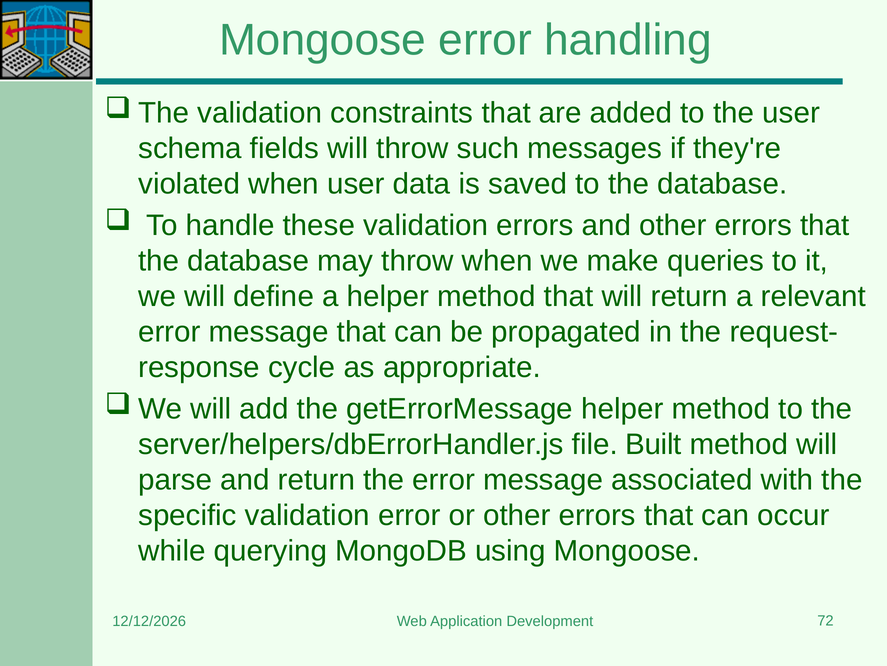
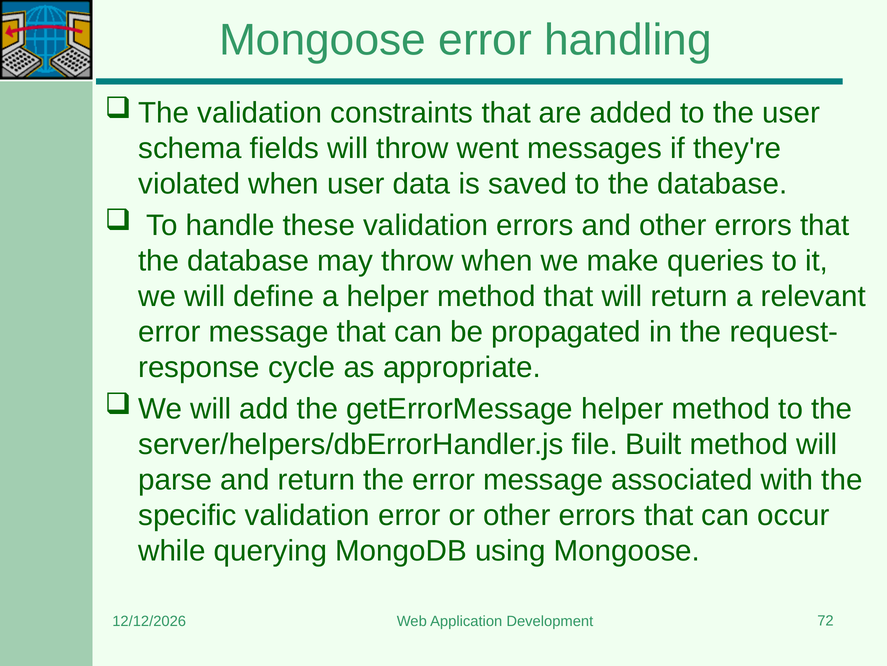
such: such -> went
